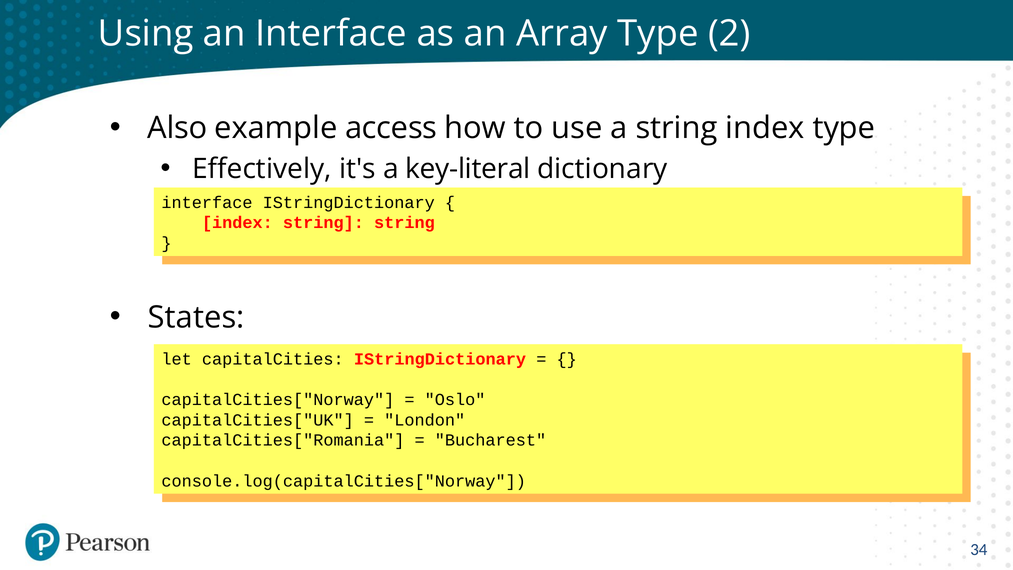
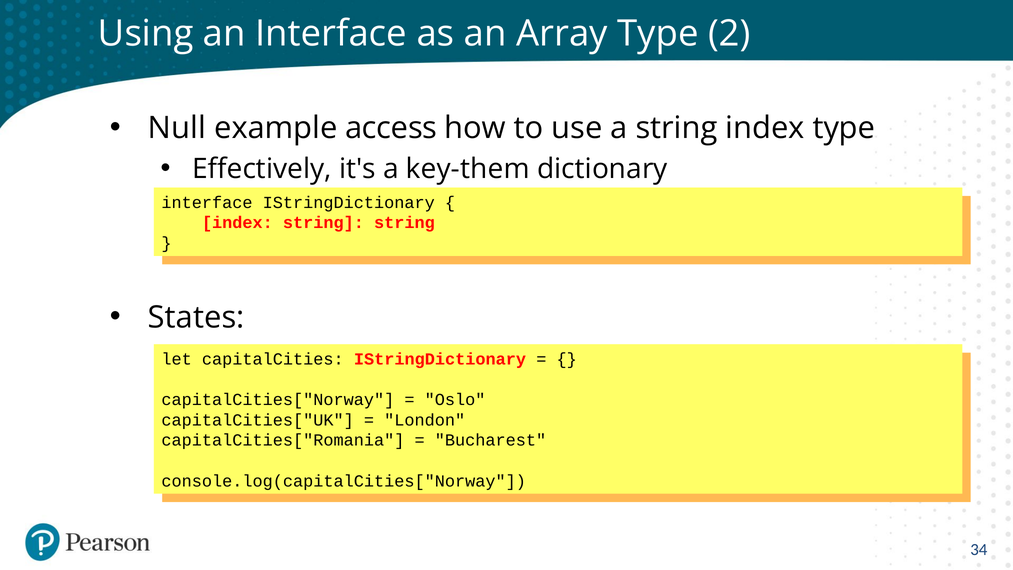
Also: Also -> Null
key-literal: key-literal -> key-them
